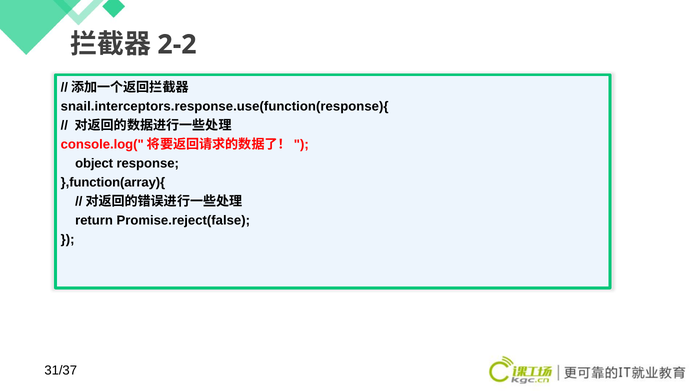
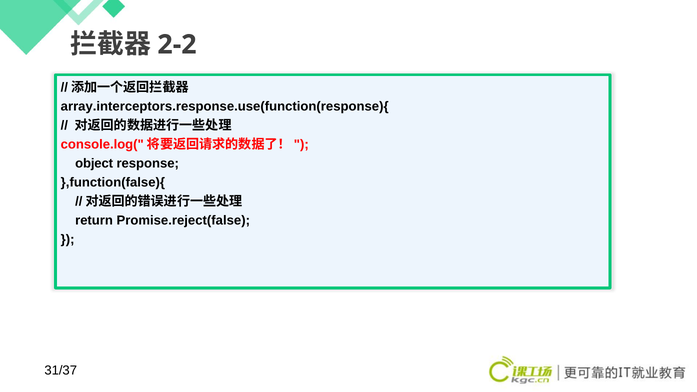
snail.interceptors.response.use(function(response){: snail.interceptors.response.use(function(response){ -> array.interceptors.response.use(function(response){
},function(array){: },function(array){ -> },function(false){
